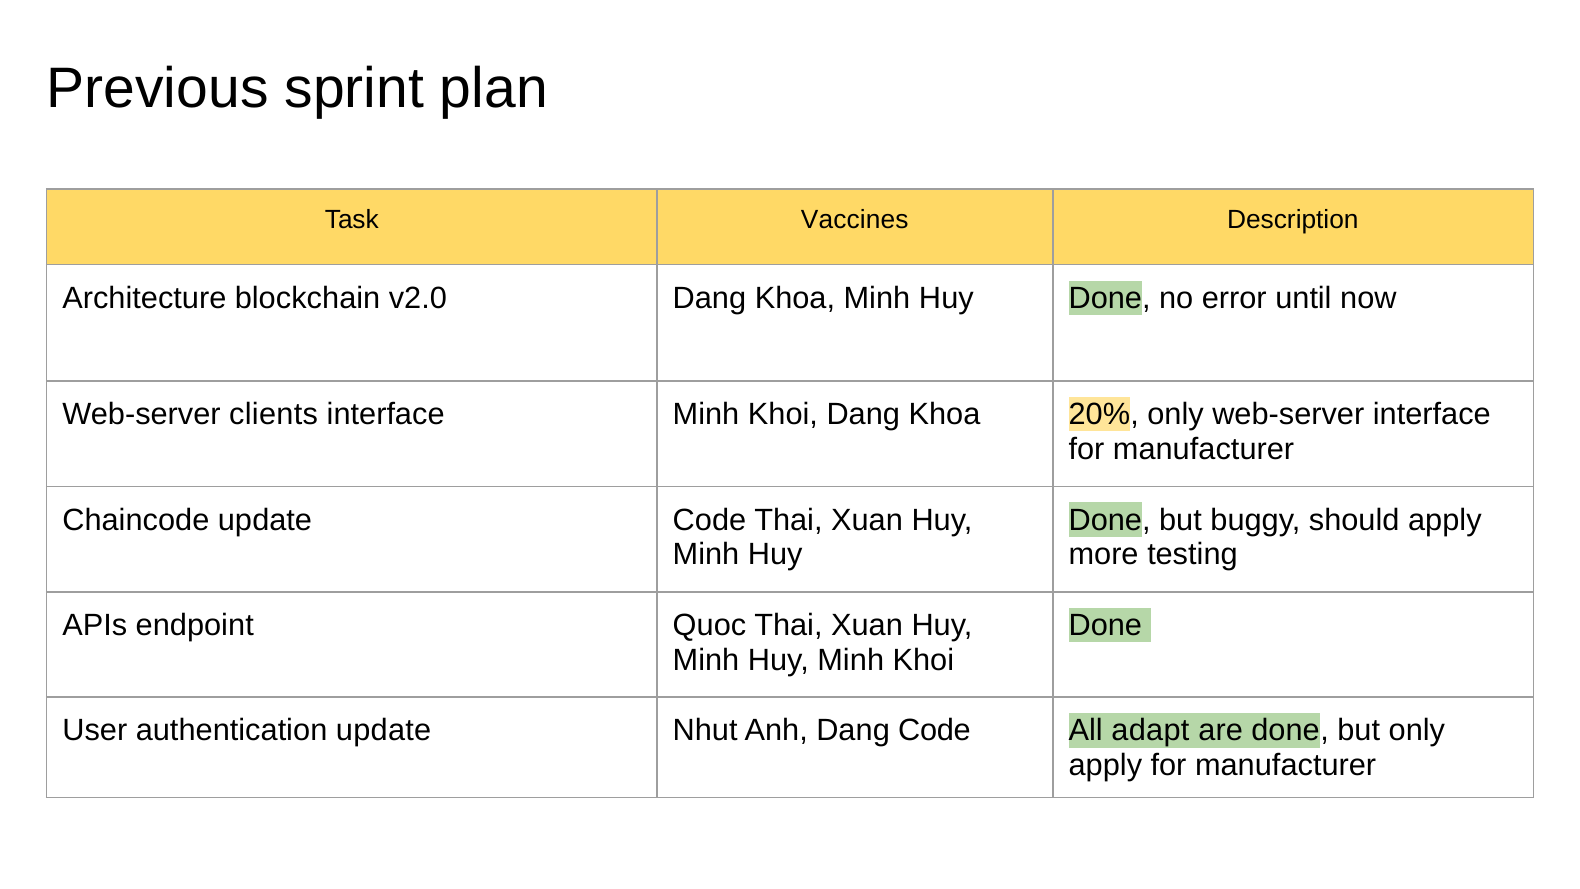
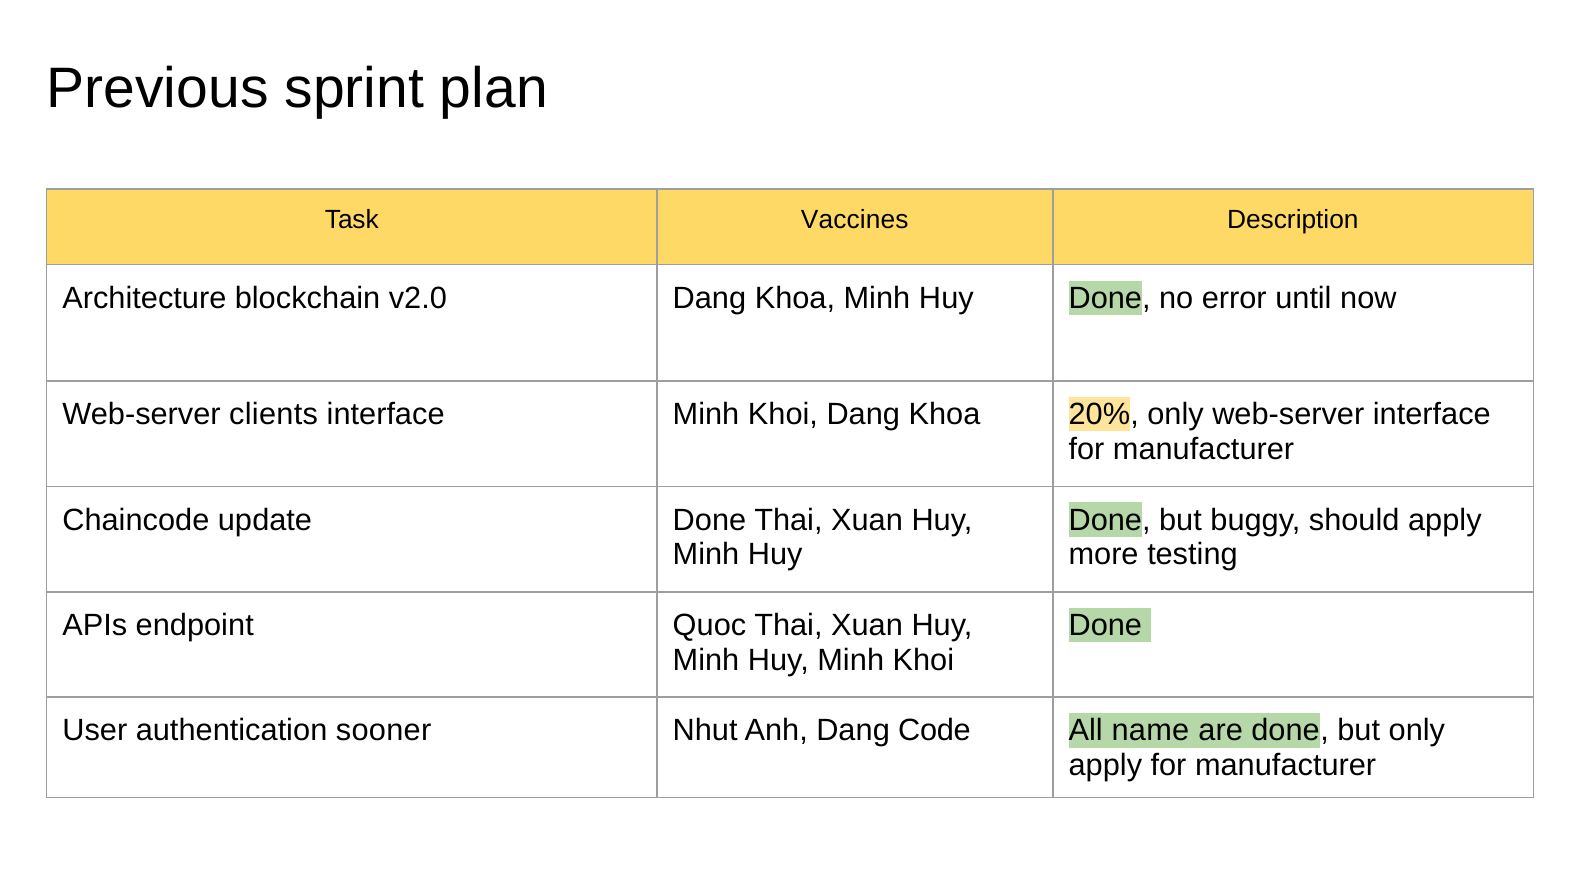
update Code: Code -> Done
authentication update: update -> sooner
adapt: adapt -> name
